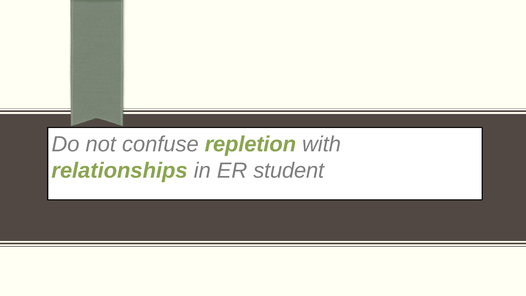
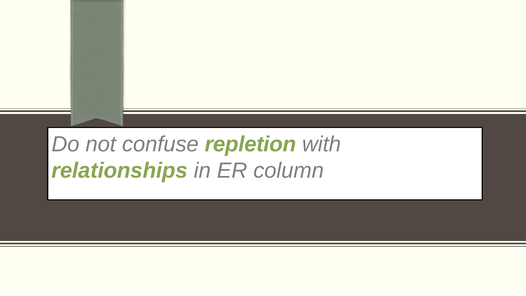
student: student -> column
